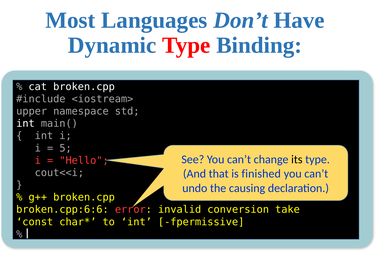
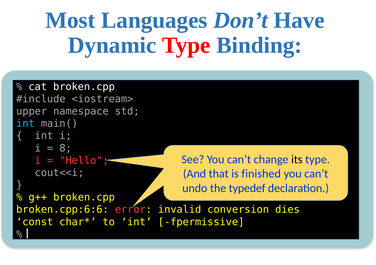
int at (25, 124) colour: white -> light blue
5: 5 -> 8
causing: causing -> typedef
take: take -> dies
